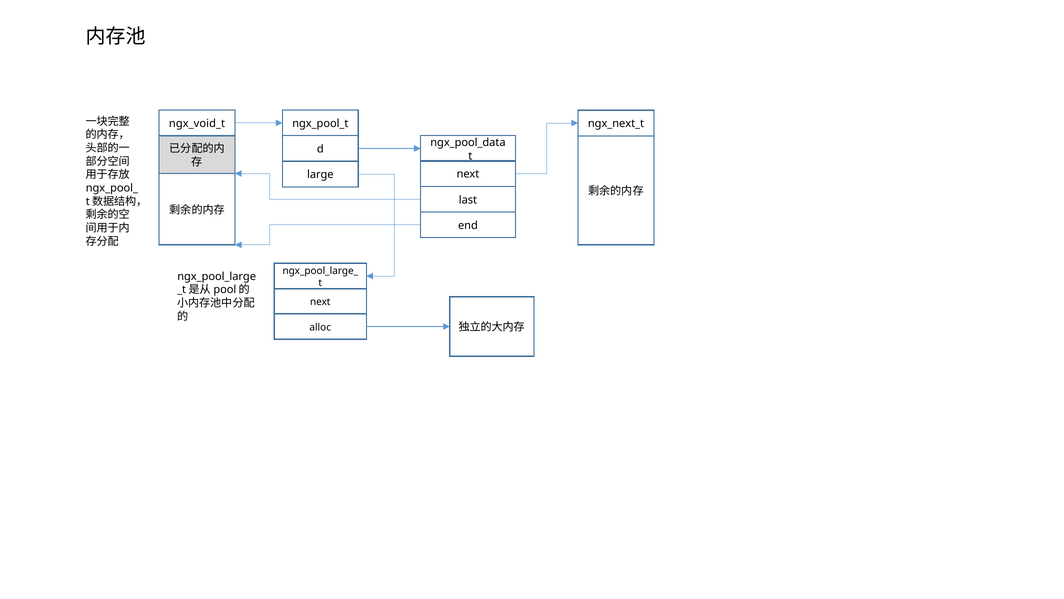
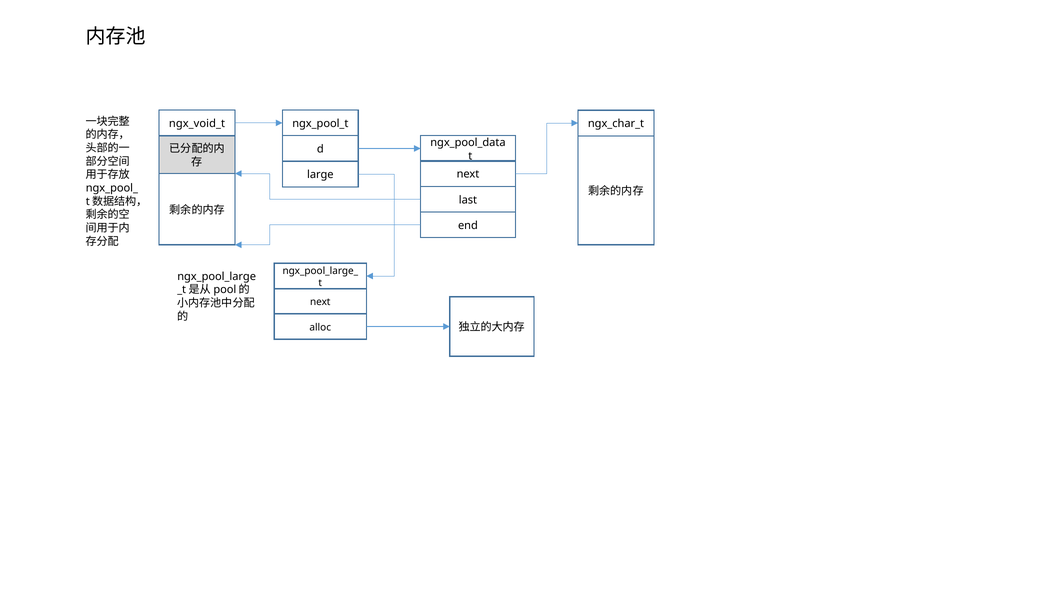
ngx_next_t: ngx_next_t -> ngx_char_t
